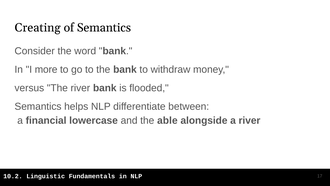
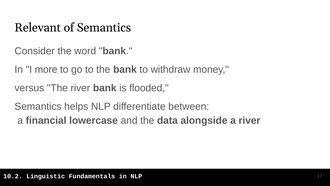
Creating: Creating -> Relevant
able: able -> data
